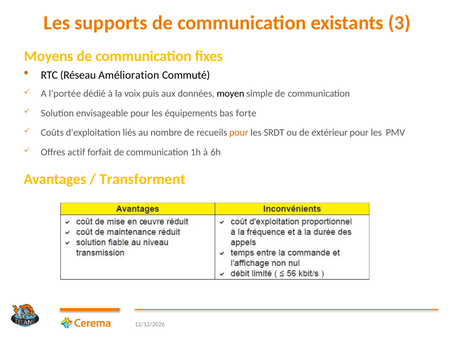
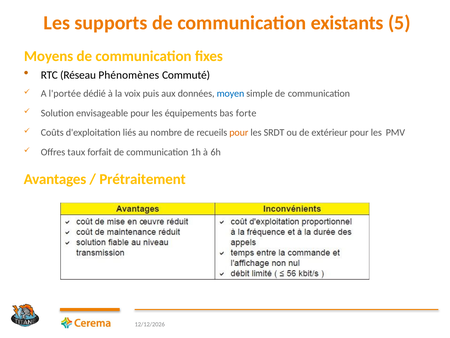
3: 3 -> 5
Amélioration: Amélioration -> Phénomènes
moyen colour: black -> blue
actif: actif -> taux
Transforment: Transforment -> Prétraitement
